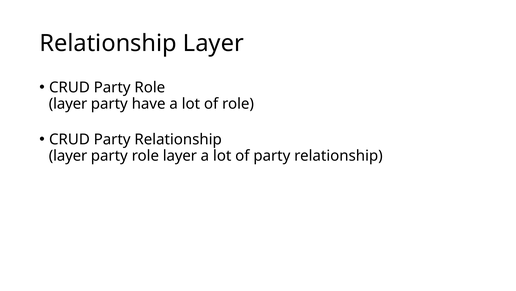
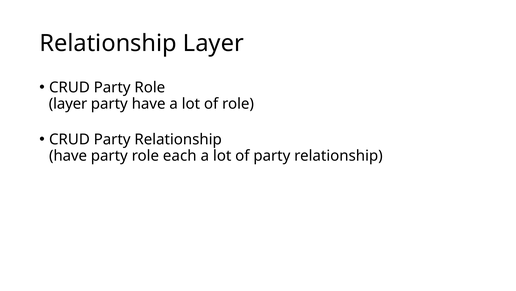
layer at (68, 155): layer -> have
layer at (180, 155): layer -> each
